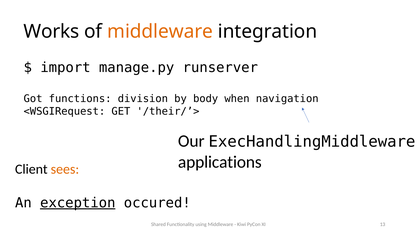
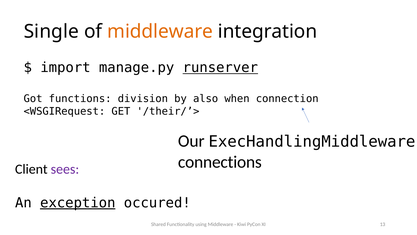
Works: Works -> Single
runserver underline: none -> present
body: body -> also
navigation: navigation -> connection
applications: applications -> connections
sees colour: orange -> purple
